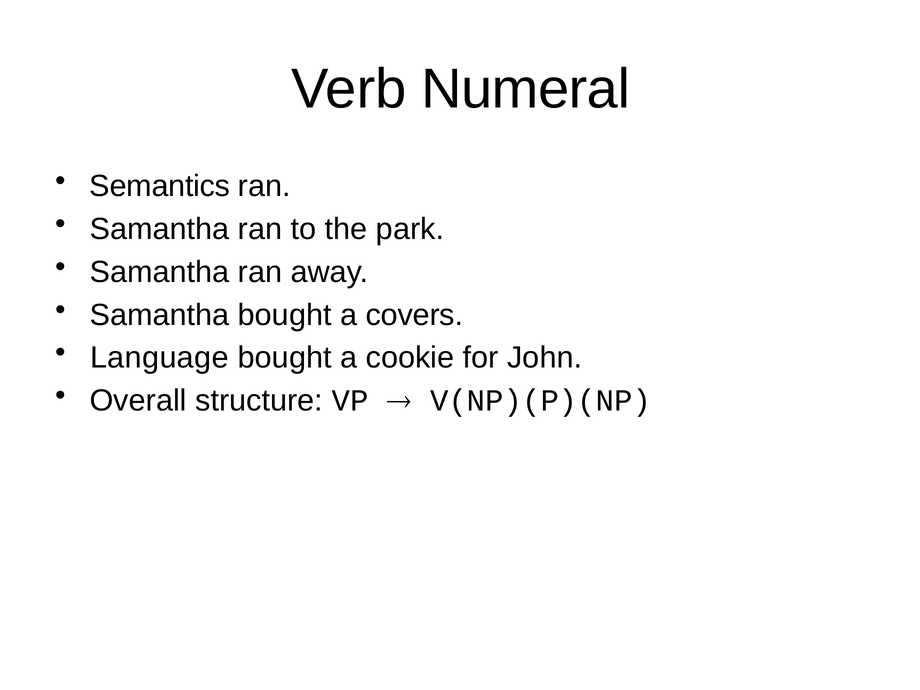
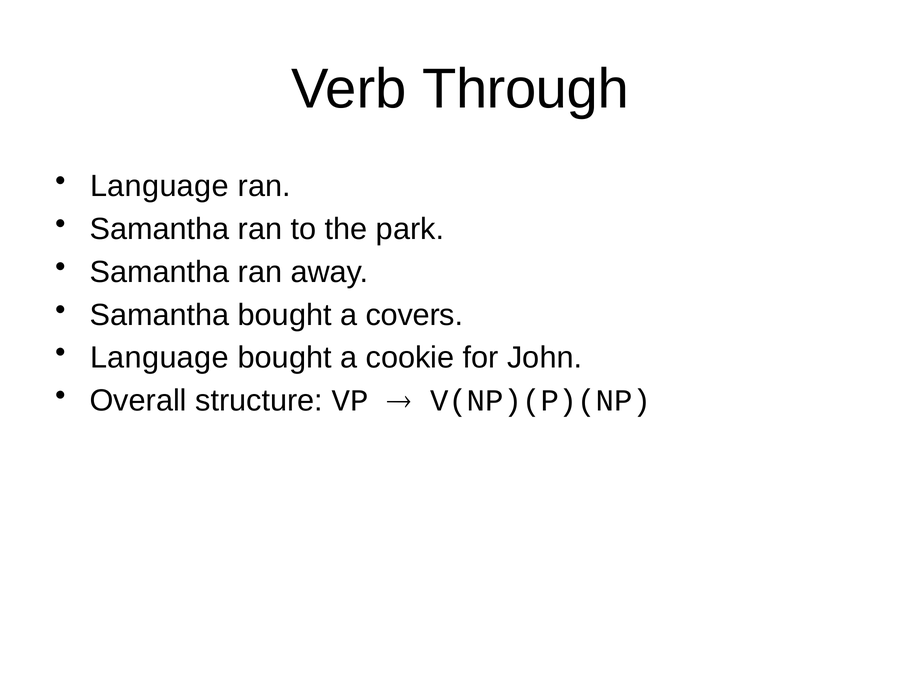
Numeral: Numeral -> Through
Semantics at (160, 186): Semantics -> Language
